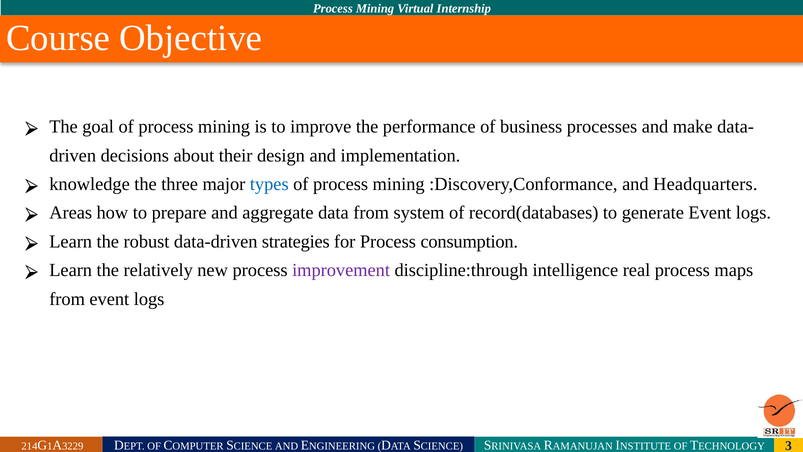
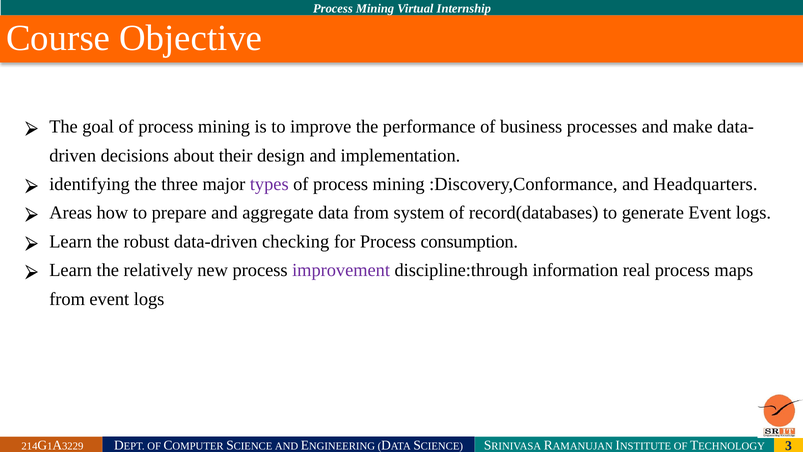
knowledge: knowledge -> identifying
types colour: blue -> purple
strategies: strategies -> checking
intelligence: intelligence -> information
